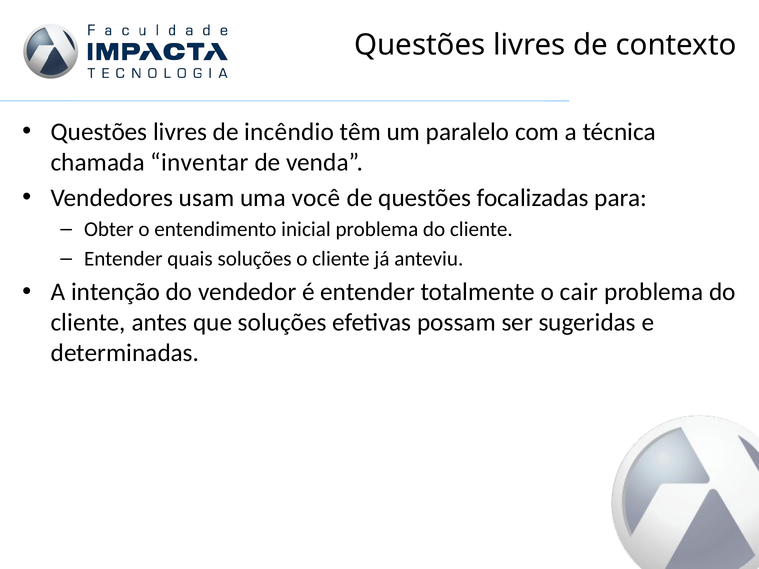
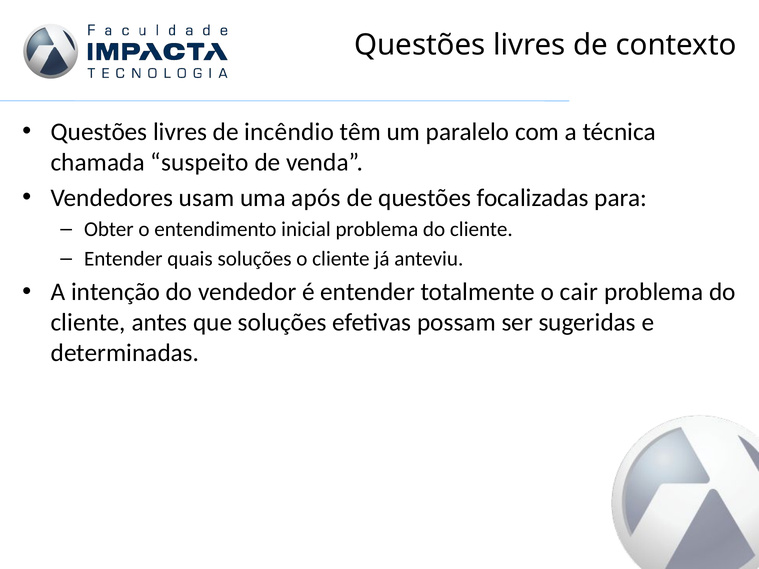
inventar: inventar -> suspeito
você: você -> após
